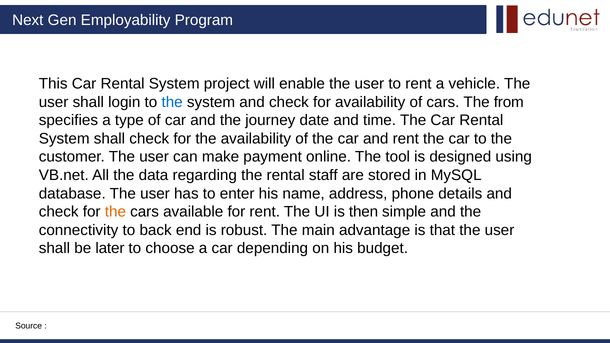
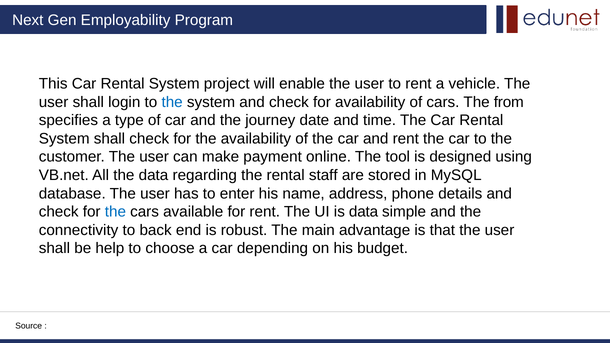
the at (115, 212) colour: orange -> blue
is then: then -> data
later: later -> help
